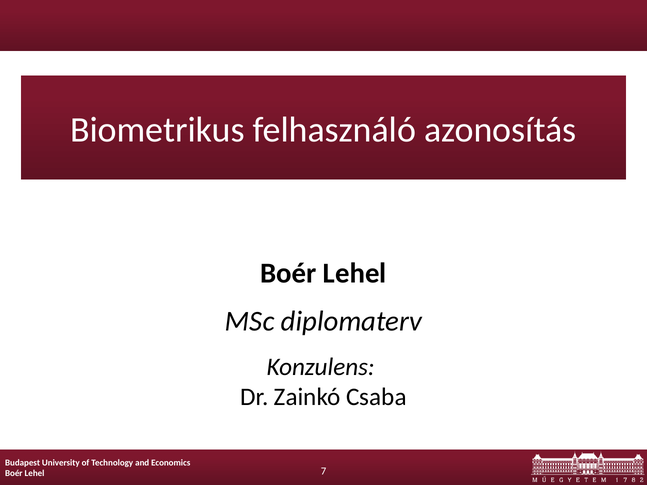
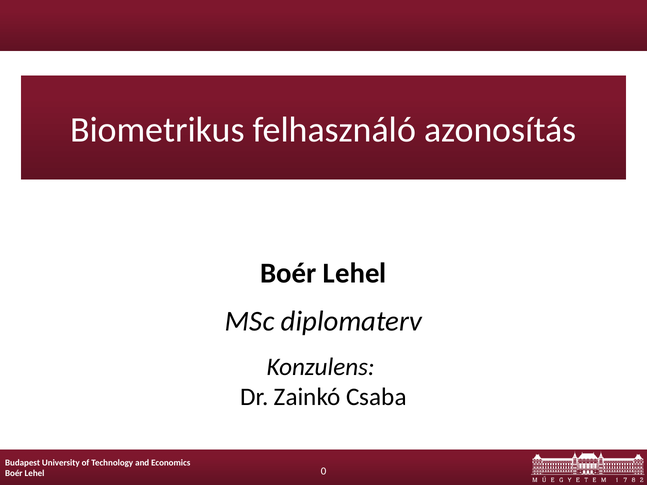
7: 7 -> 0
